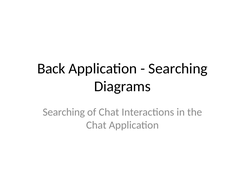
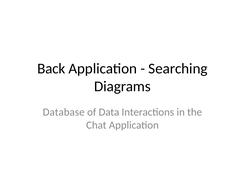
Searching at (64, 113): Searching -> Database
of Chat: Chat -> Data
